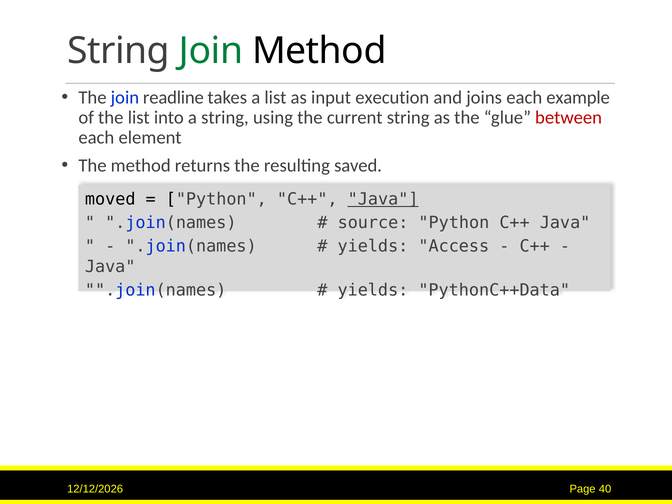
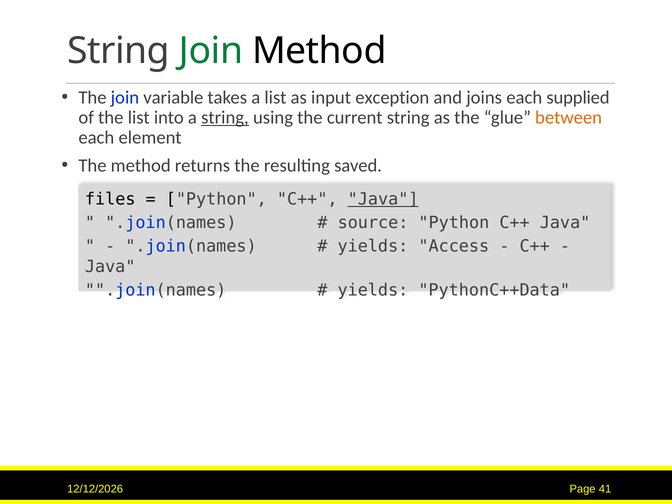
readline: readline -> variable
execution: execution -> exception
example: example -> supplied
string at (225, 118) underline: none -> present
between colour: red -> orange
moved: moved -> files
40: 40 -> 41
